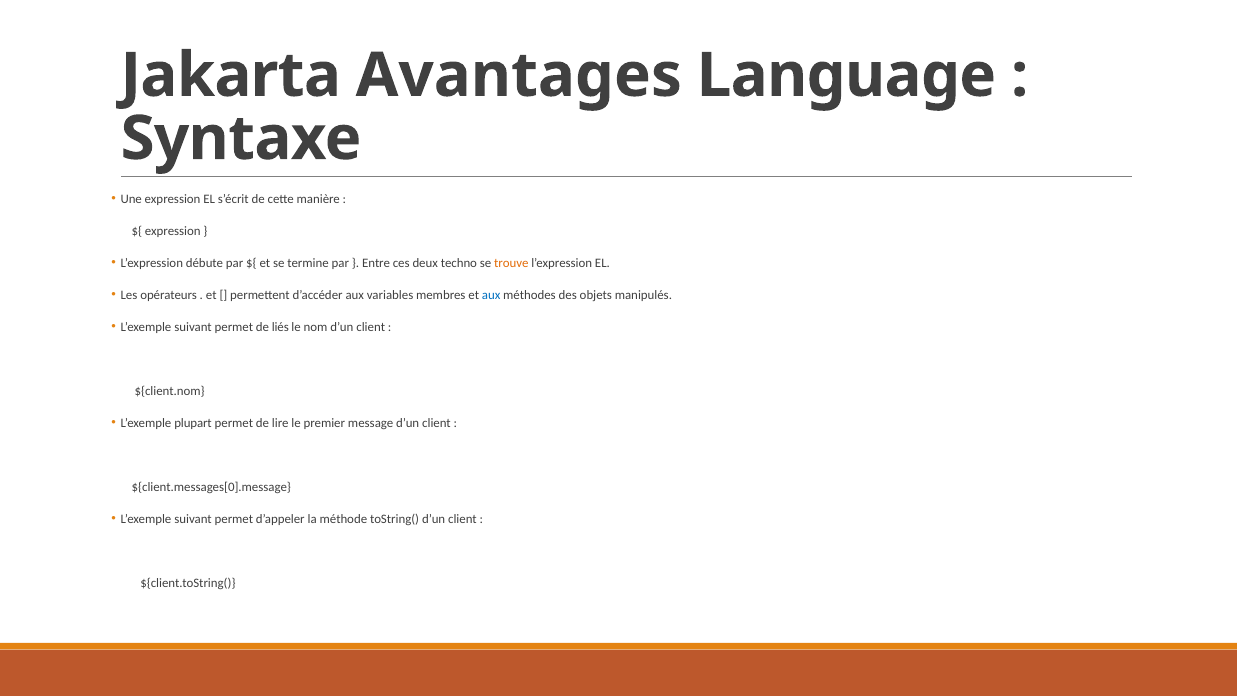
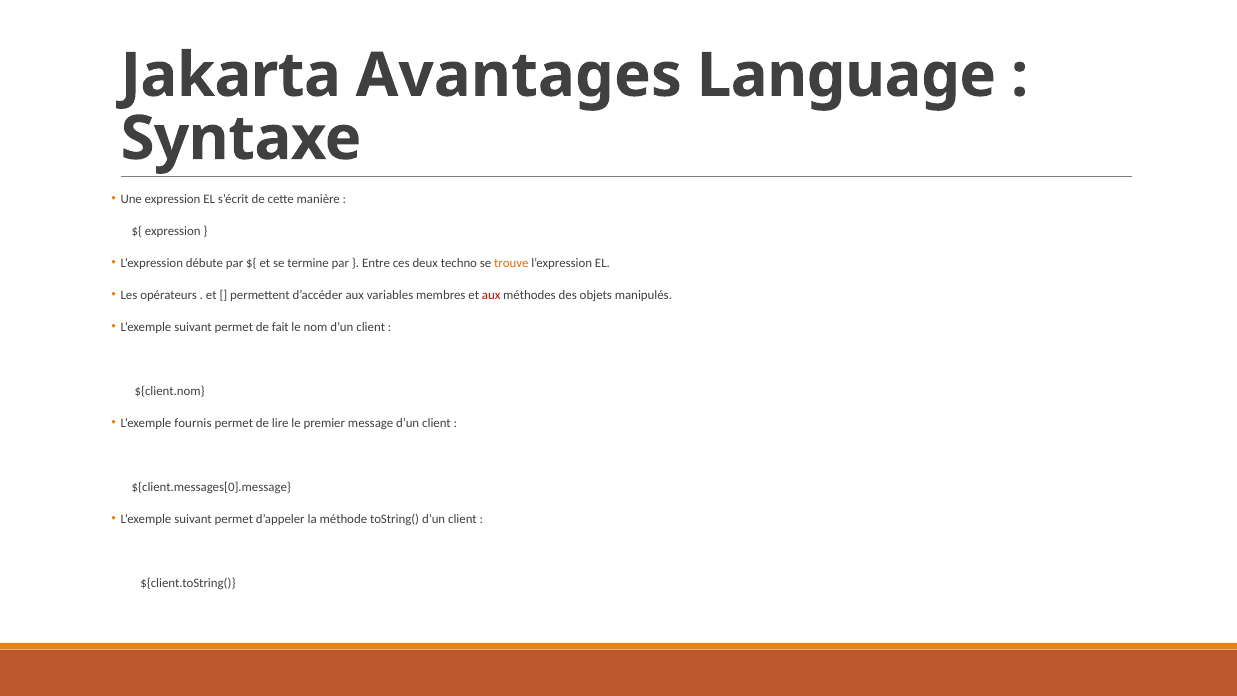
aux at (491, 295) colour: blue -> red
liés: liés -> fait
plupart: plupart -> fournis
